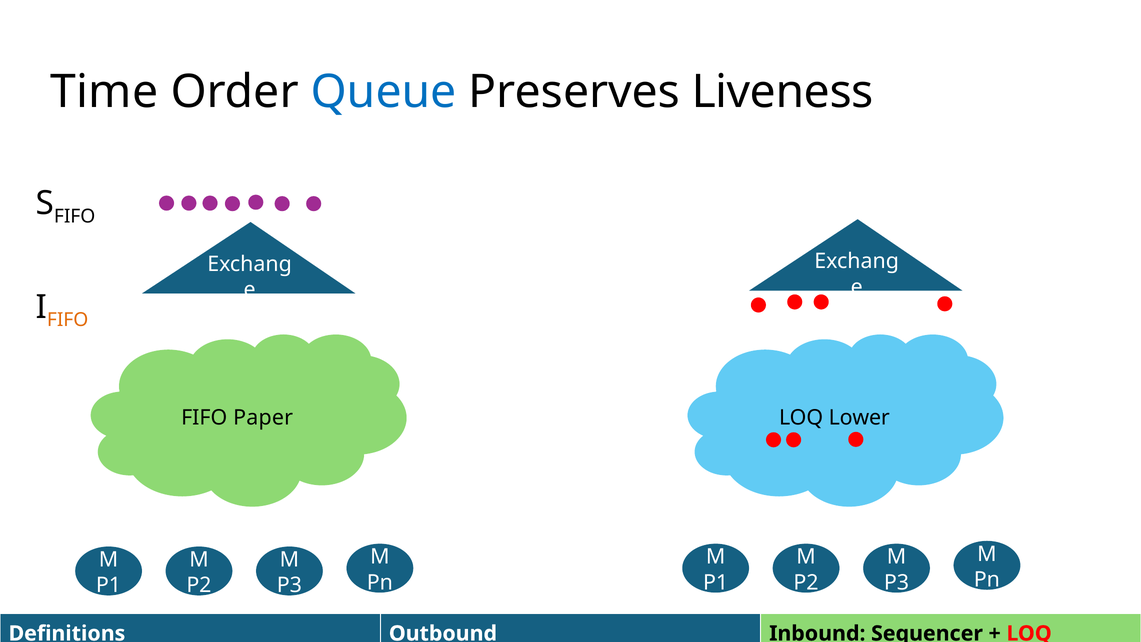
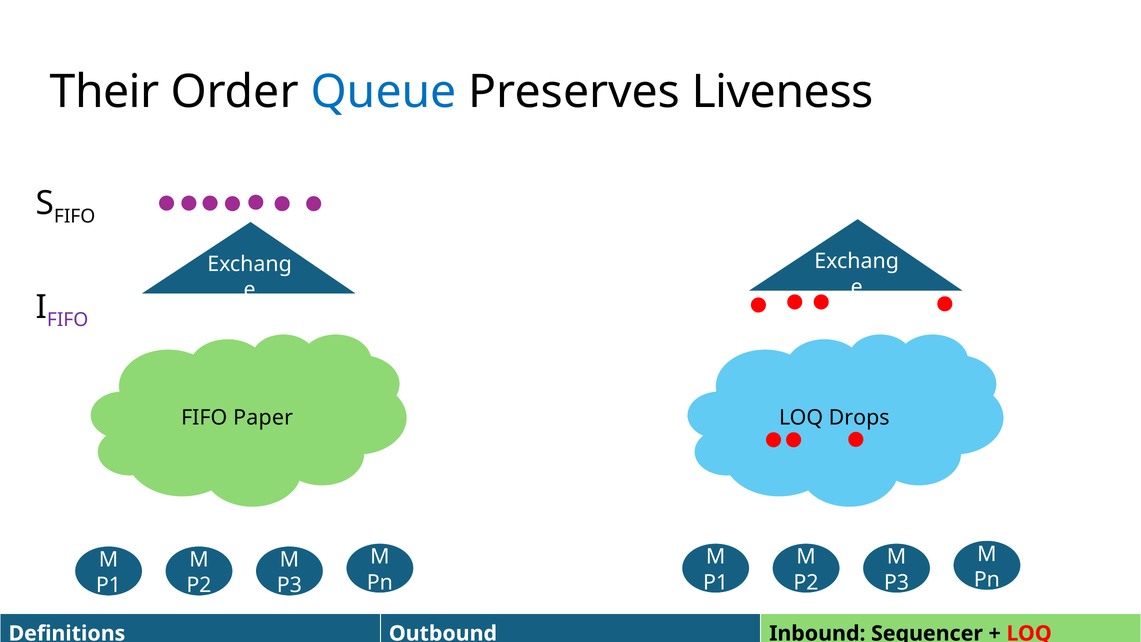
Time: Time -> Their
FIFO at (68, 320) colour: orange -> purple
Lower: Lower -> Drops
